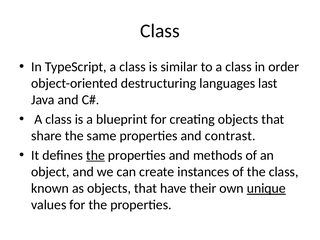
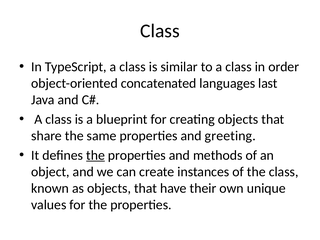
destructuring: destructuring -> concatenated
contrast: contrast -> greeting
unique underline: present -> none
